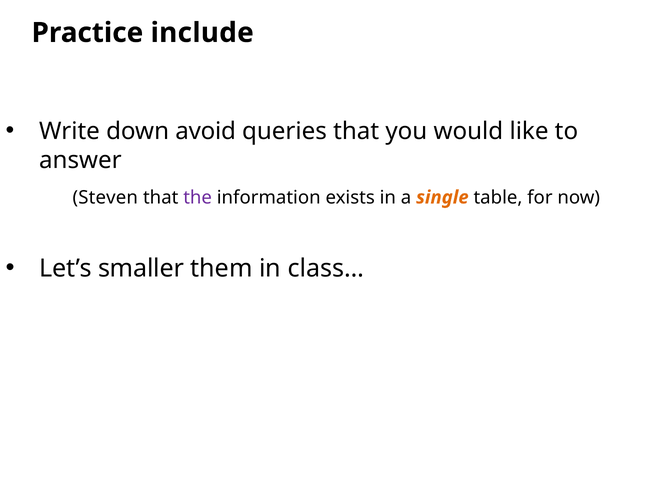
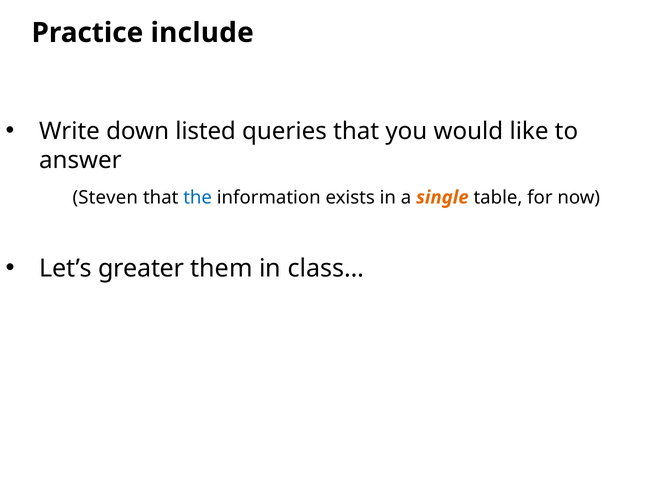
avoid: avoid -> listed
the colour: purple -> blue
smaller: smaller -> greater
